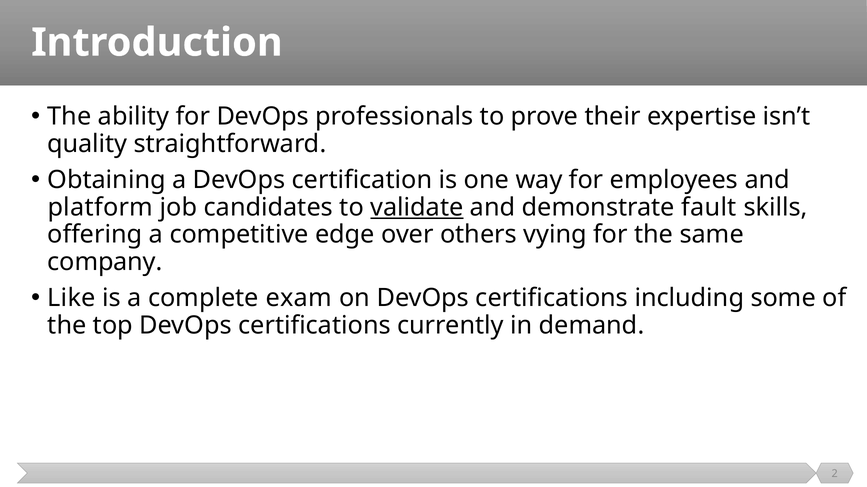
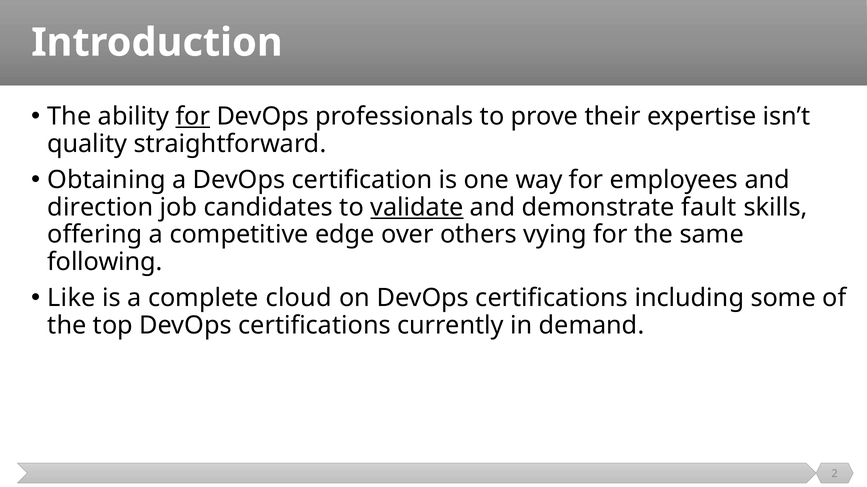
for at (193, 117) underline: none -> present
platform: platform -> direction
company: company -> following
exam: exam -> cloud
